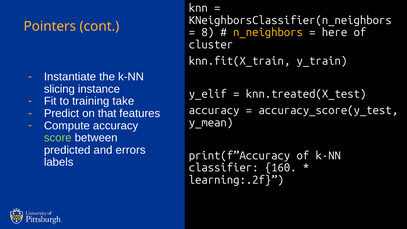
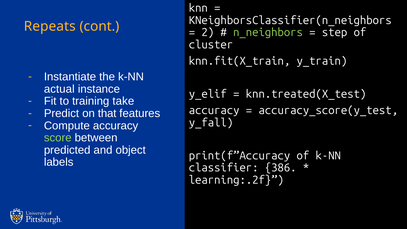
Pointers: Pointers -> Repeats
8: 8 -> 2
n_neighbors colour: yellow -> light green
here: here -> step
slicing: slicing -> actual
y_mean: y_mean -> y_fall
errors: errors -> object
160: 160 -> 386
